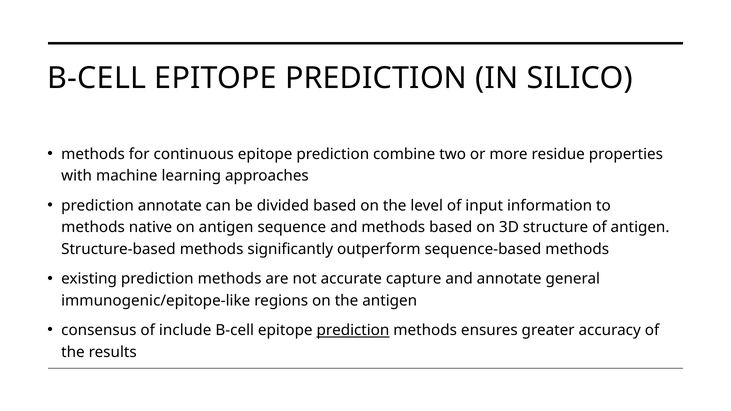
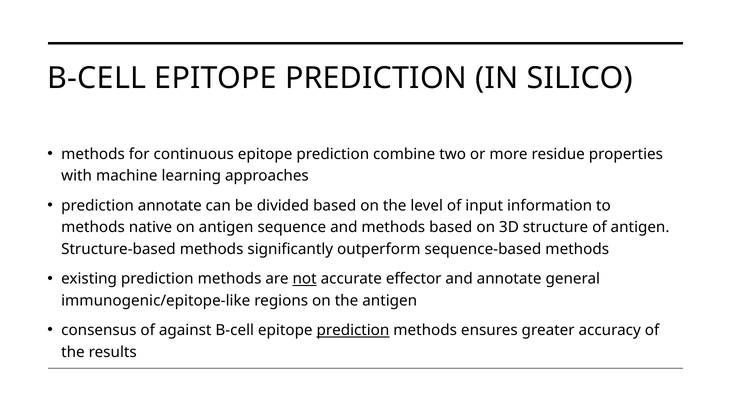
not underline: none -> present
capture: capture -> effector
include: include -> against
